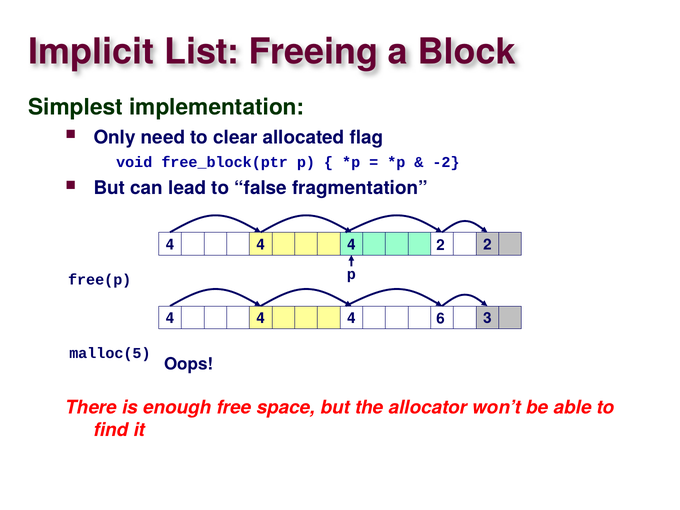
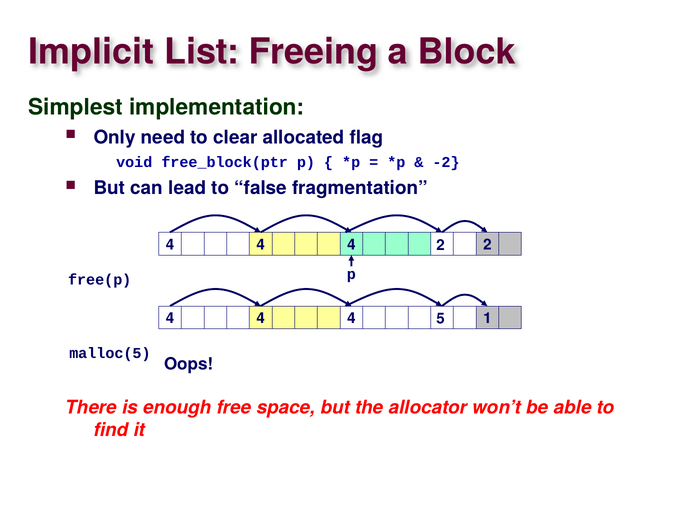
6: 6 -> 5
3: 3 -> 1
